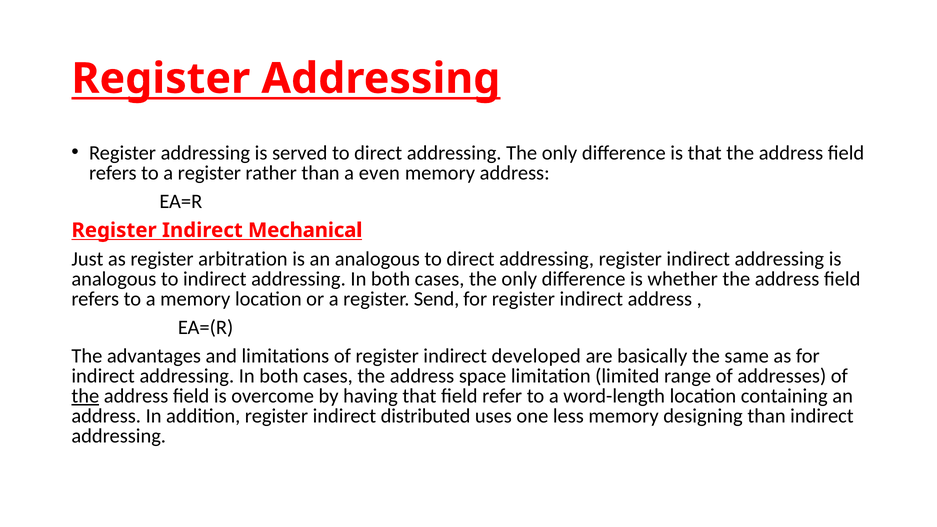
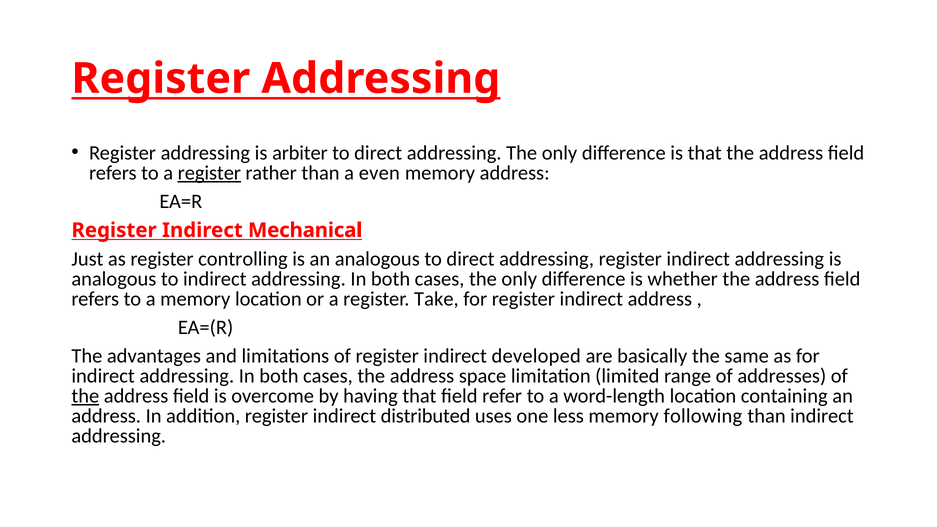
served: served -> arbiter
register at (209, 173) underline: none -> present
arbitration: arbitration -> controlling
Send: Send -> Take
designing: designing -> following
